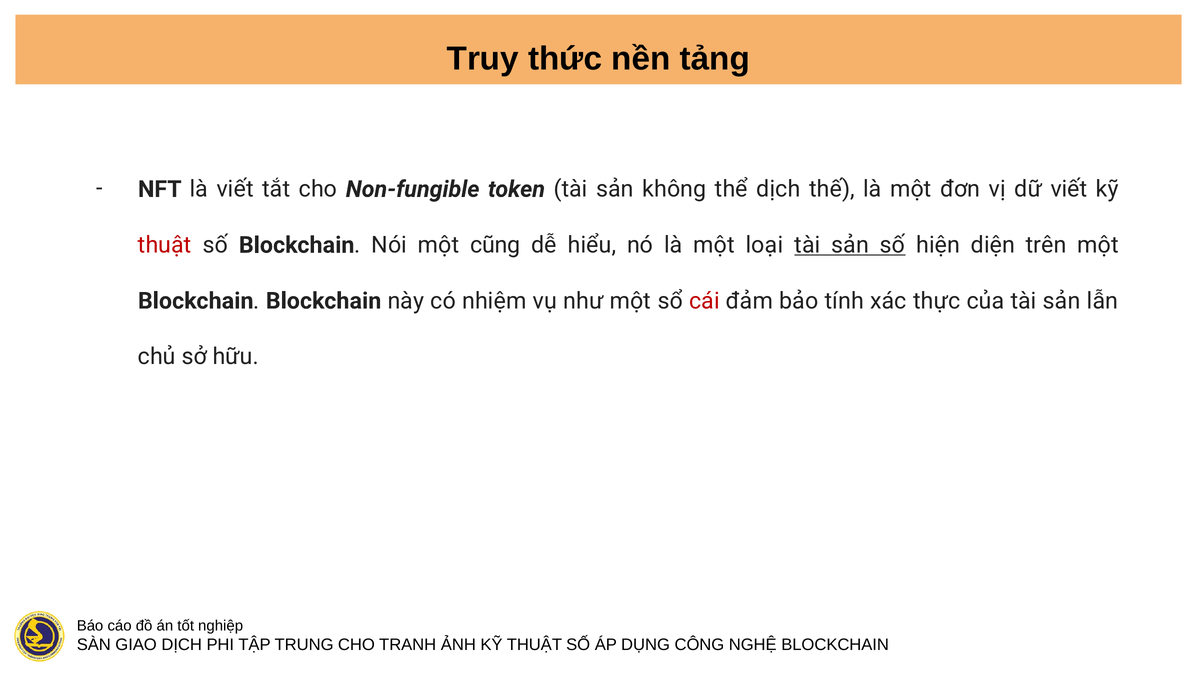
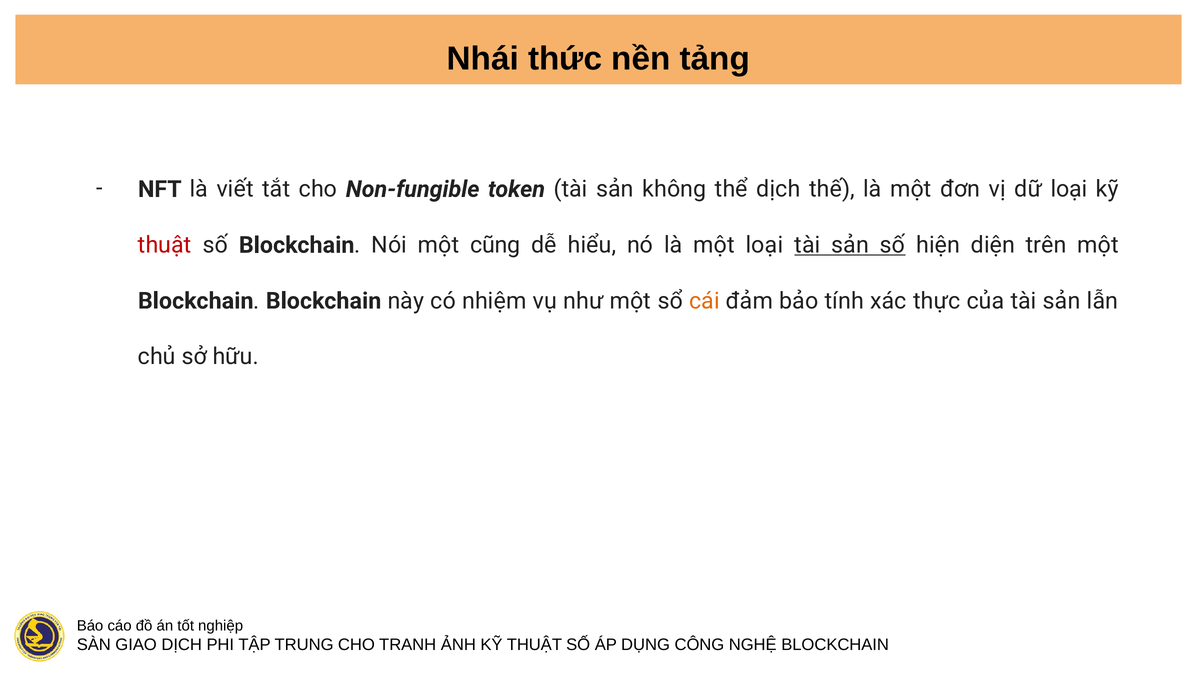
Truy: Truy -> Nhái
dữ viết: viết -> loại
cái colour: red -> orange
